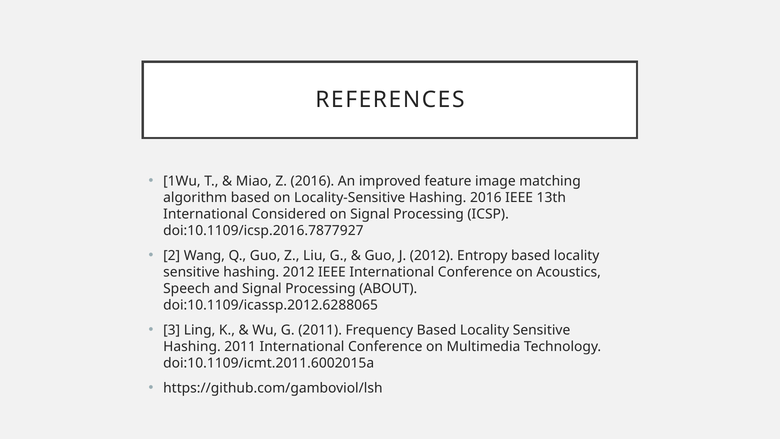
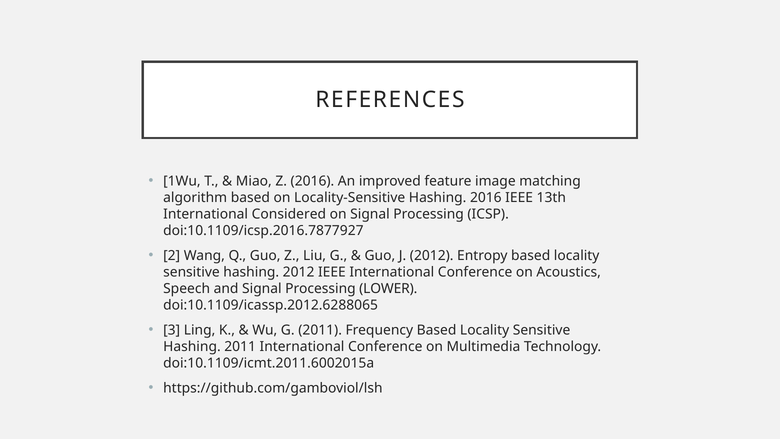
ABOUT: ABOUT -> LOWER
